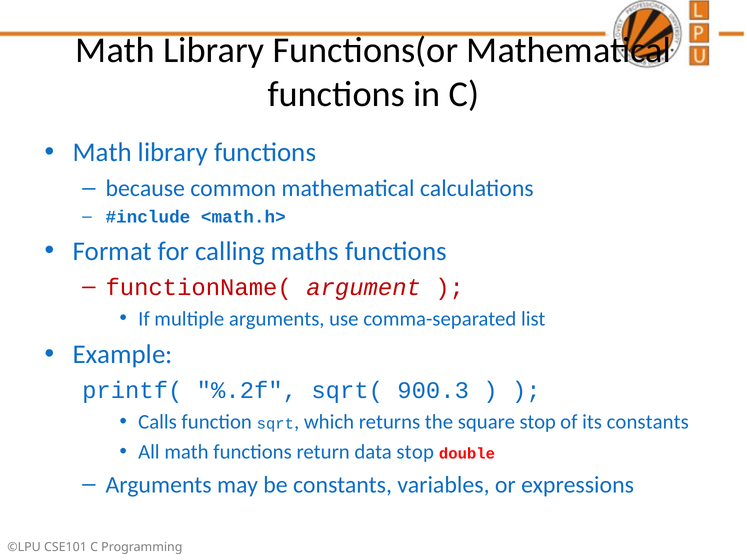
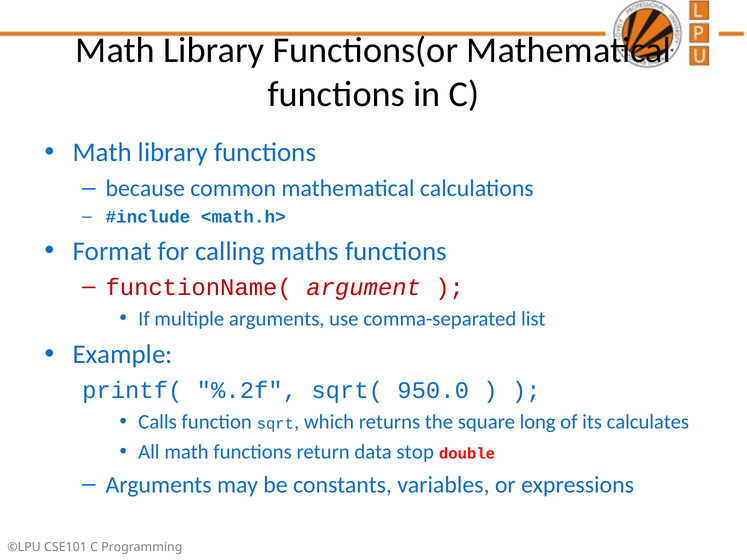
900.3: 900.3 -> 950.0
square stop: stop -> long
its constants: constants -> calculates
